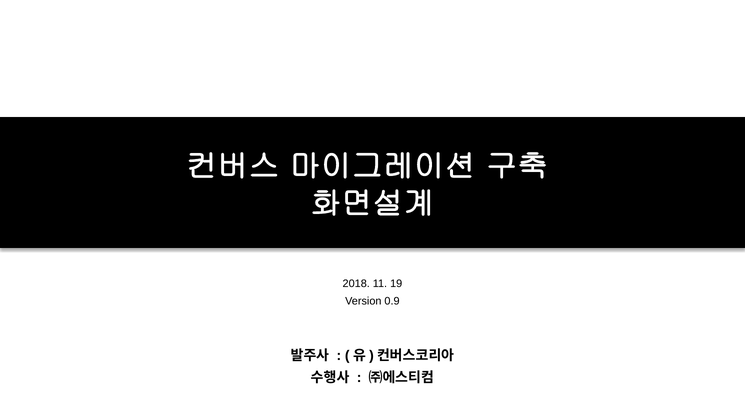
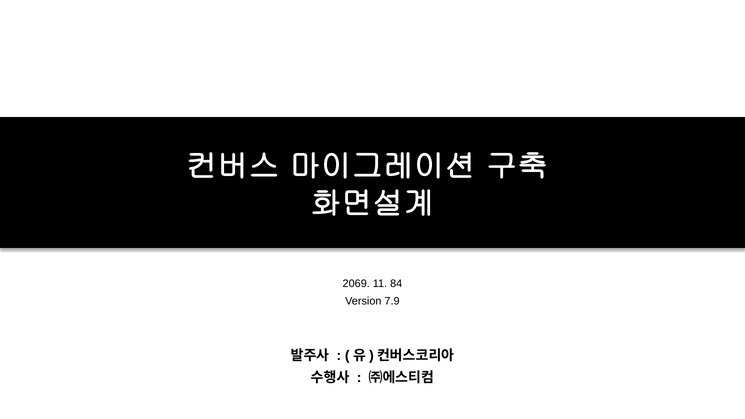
2018: 2018 -> 2069
19: 19 -> 84
0.9: 0.9 -> 7.9
